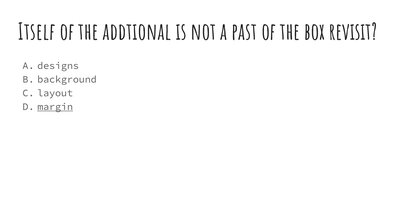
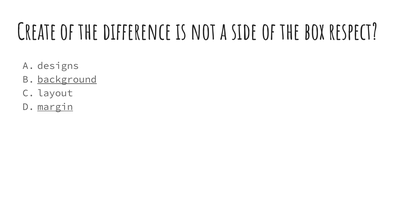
Itself: Itself -> Create
addtional: addtional -> difference
past: past -> side
revisit: revisit -> respect
background underline: none -> present
